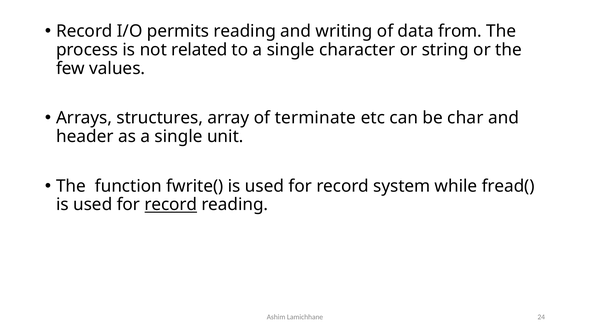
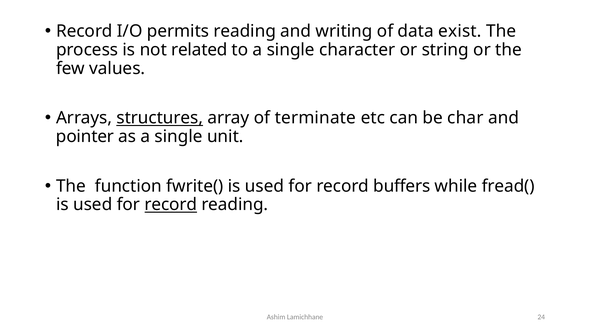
from: from -> exist
structures underline: none -> present
header: header -> pointer
system: system -> buffers
